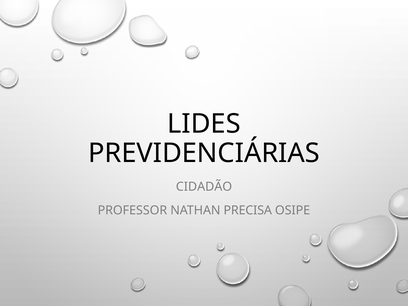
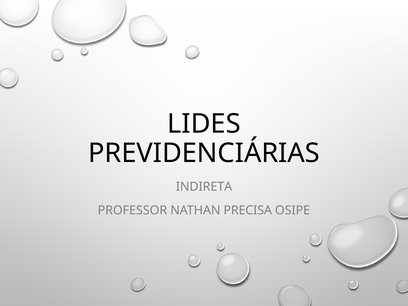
CIDADÃO: CIDADÃO -> INDIRETA
